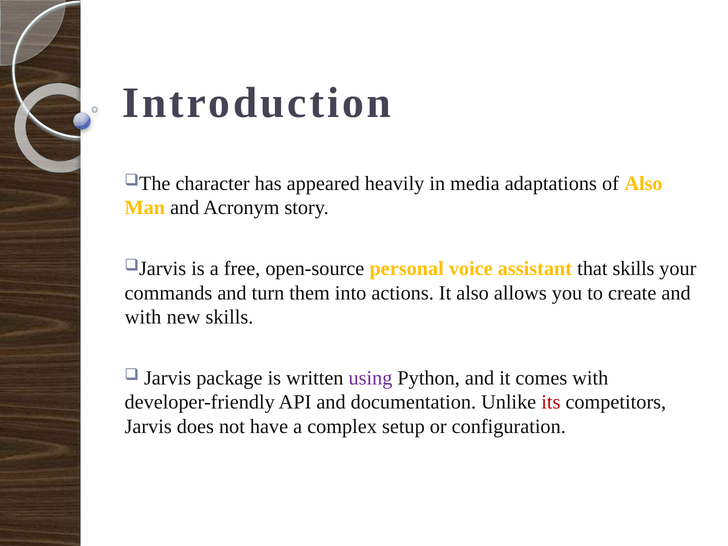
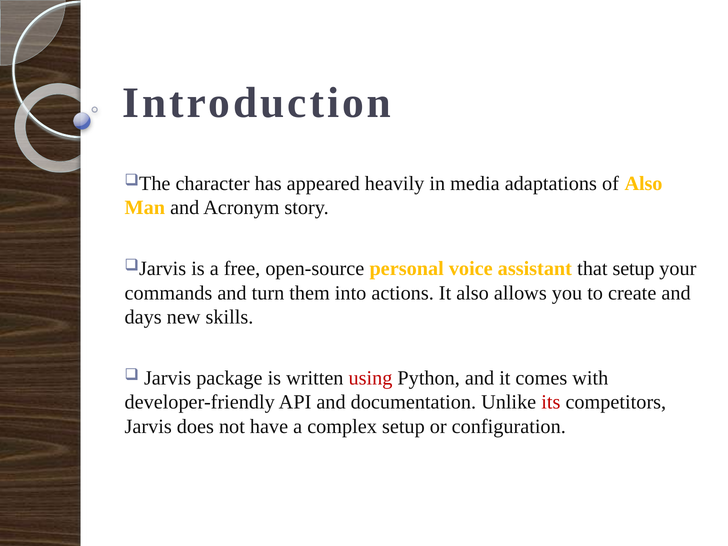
that skills: skills -> setup
with at (143, 317): with -> days
using colour: purple -> red
